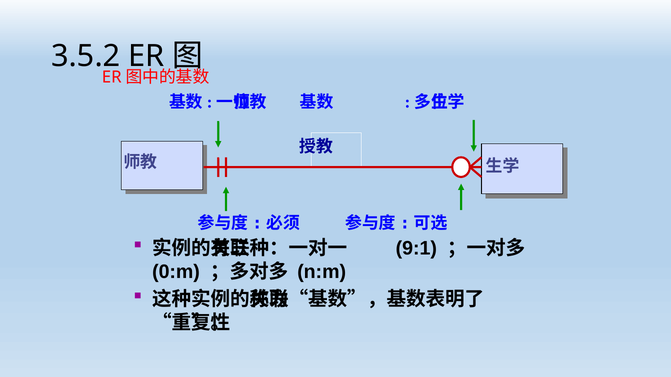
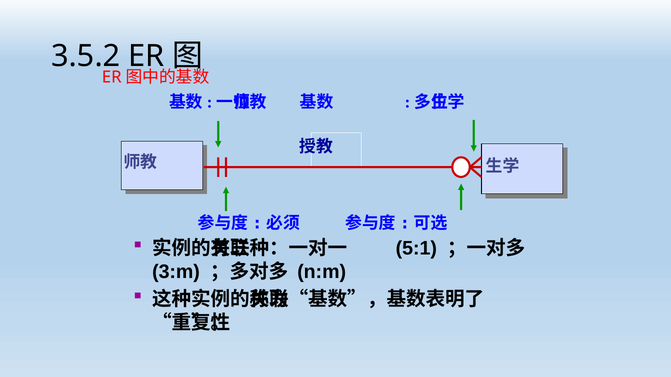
9:1: 9:1 -> 5:1
0:m: 0:m -> 3:m
